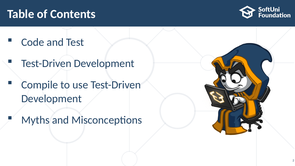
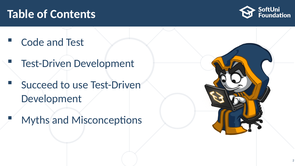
Compile: Compile -> Succeed
